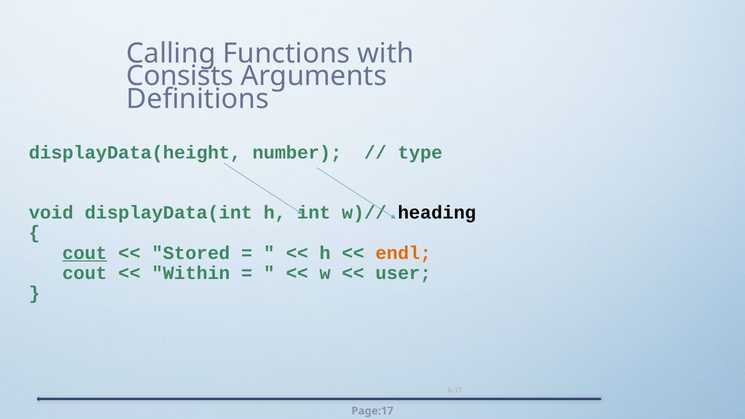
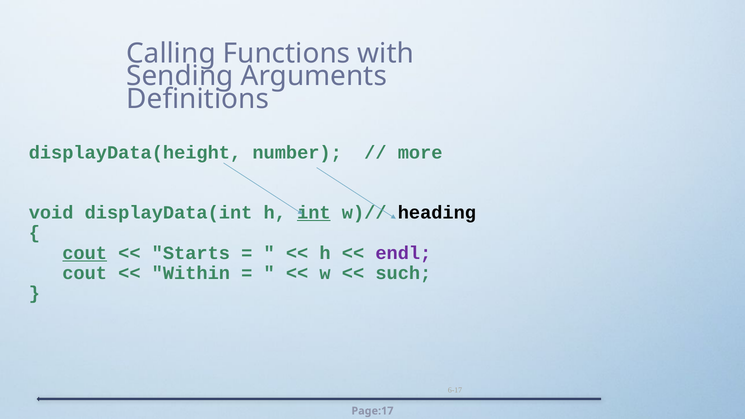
Consists: Consists -> Sending
type: type -> more
int underline: none -> present
Stored: Stored -> Starts
endl colour: orange -> purple
user: user -> such
